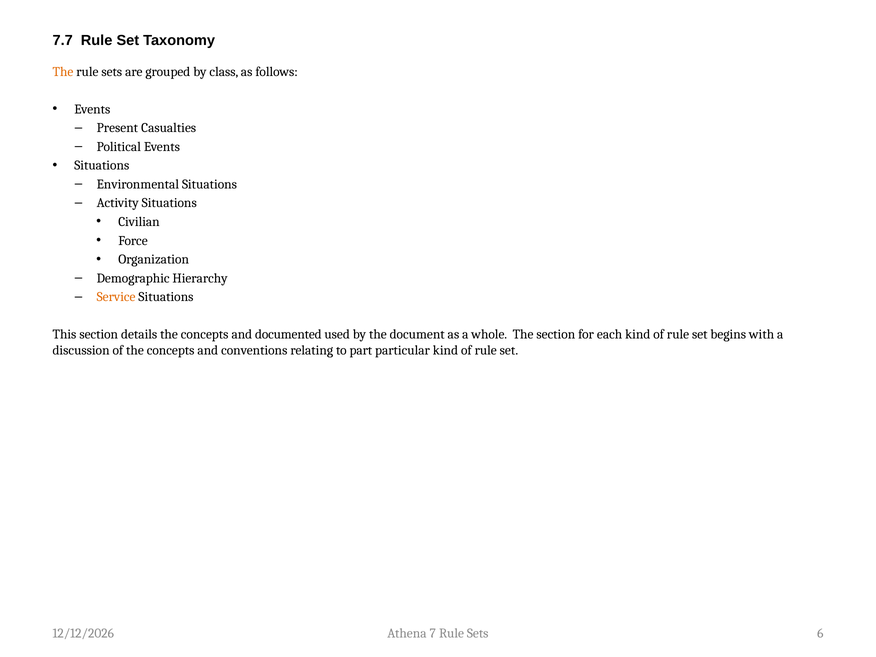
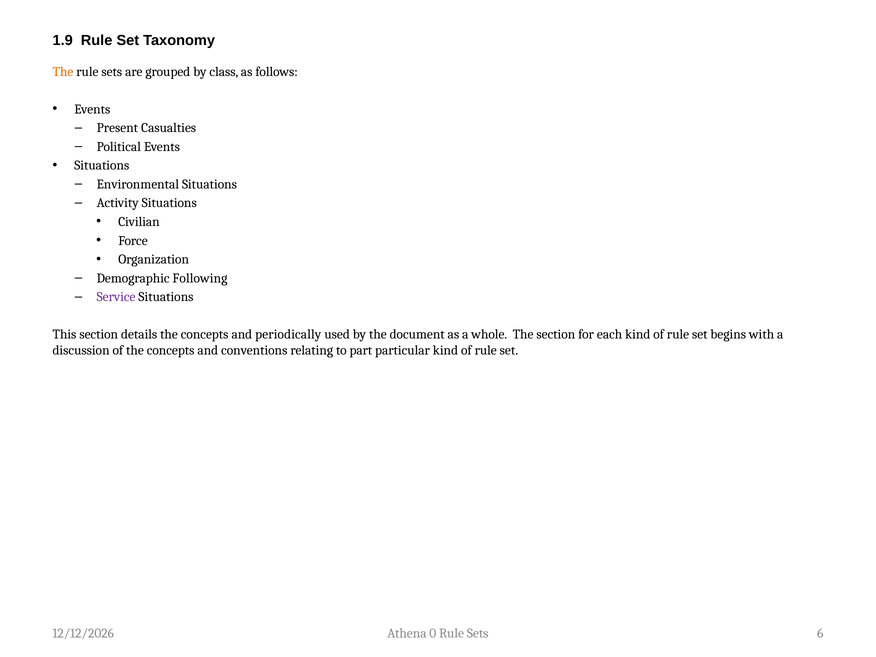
7.7: 7.7 -> 1.9
Hierarchy: Hierarchy -> Following
Service colour: orange -> purple
documented: documented -> periodically
7: 7 -> 0
